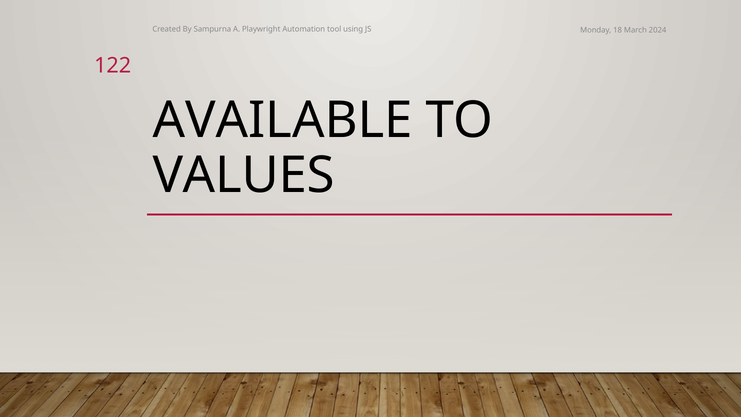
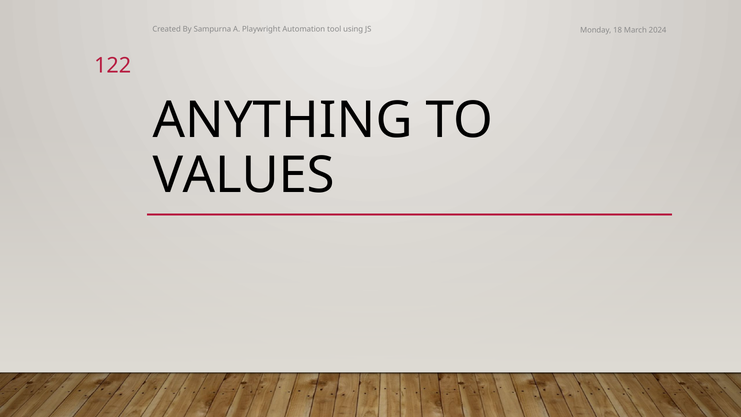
AVAILABLE: AVAILABLE -> ANYTHING
